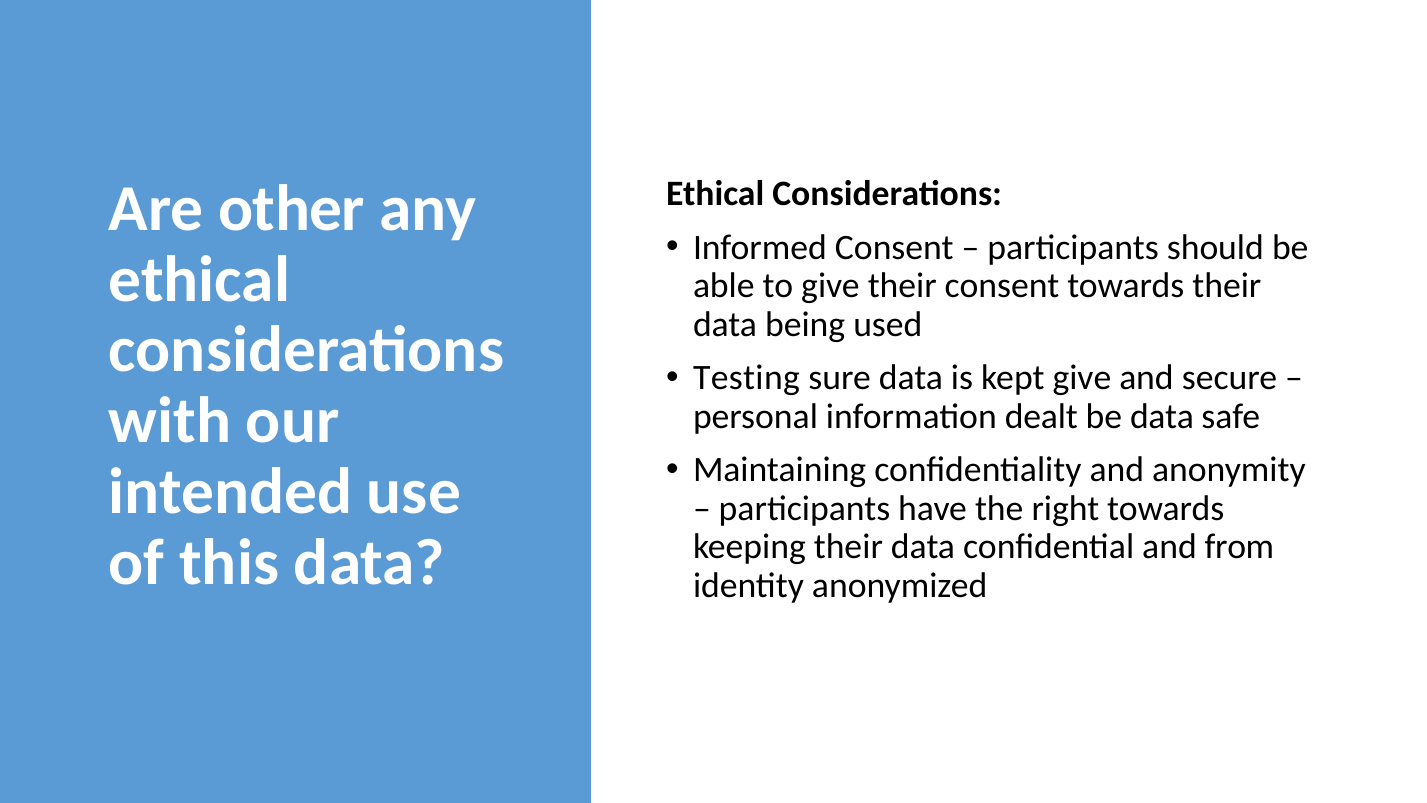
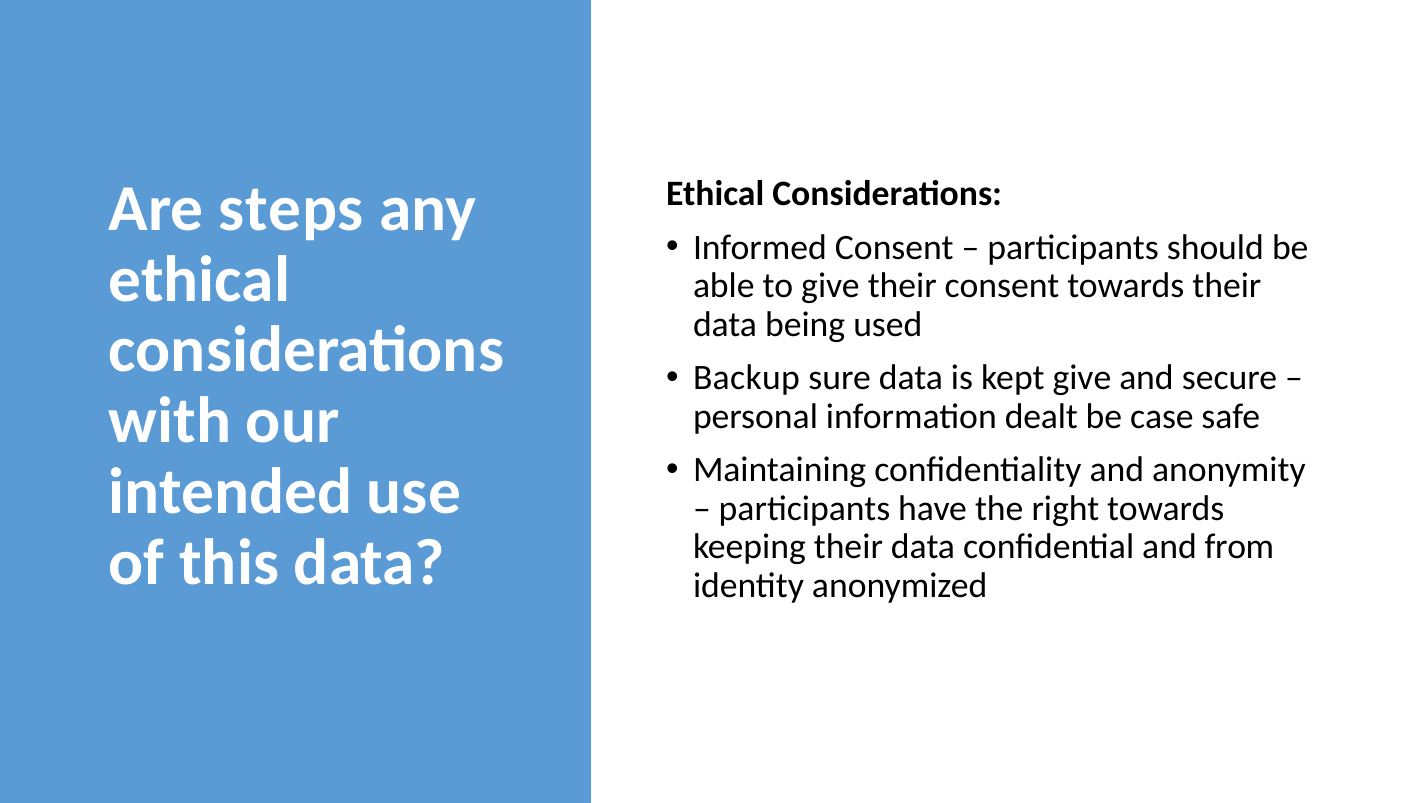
other: other -> steps
Testing: Testing -> Backup
be data: data -> case
